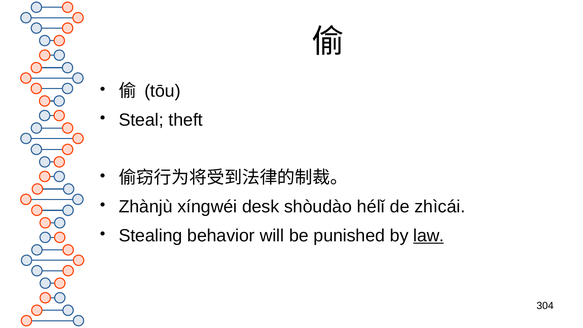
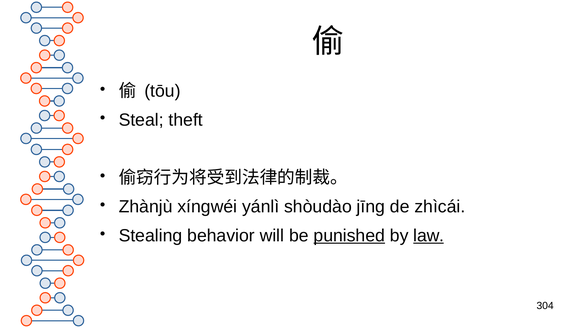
desk: desk -> yánlì
hélǐ: hélǐ -> jīng
punished underline: none -> present
